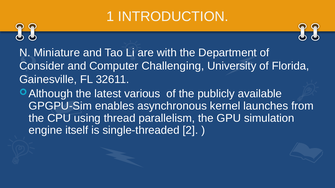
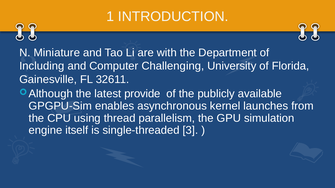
Consider: Consider -> Including
various: various -> provide
2: 2 -> 3
